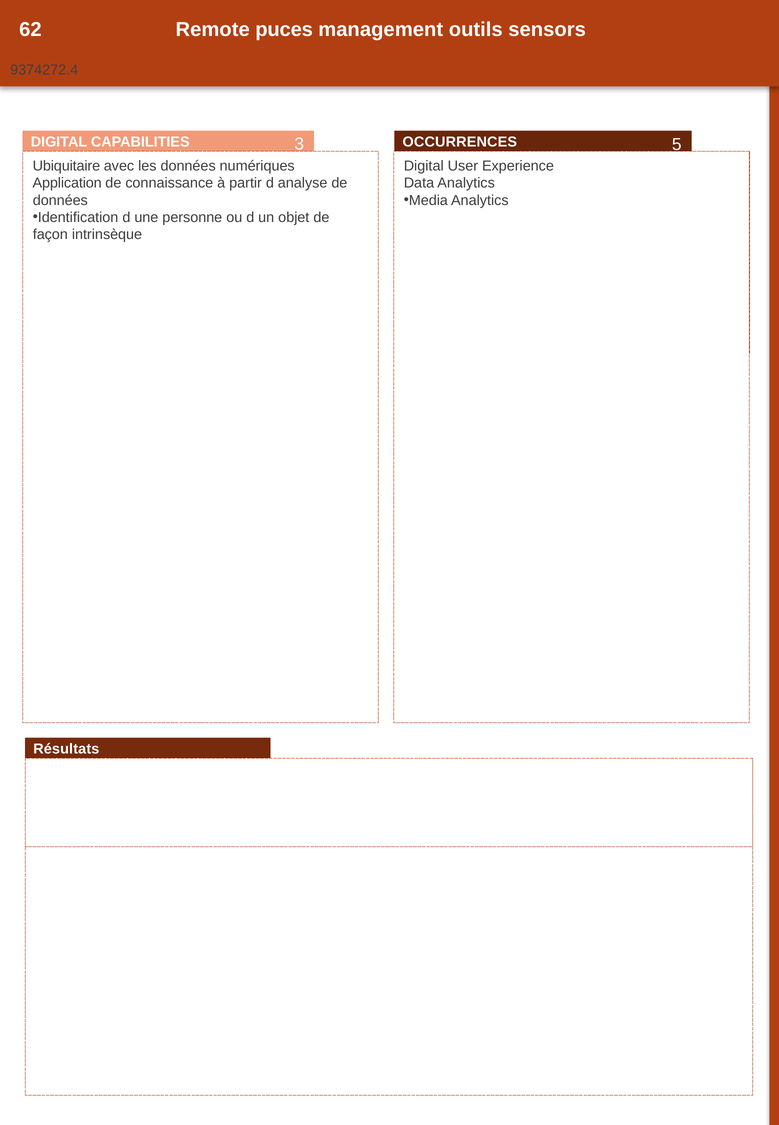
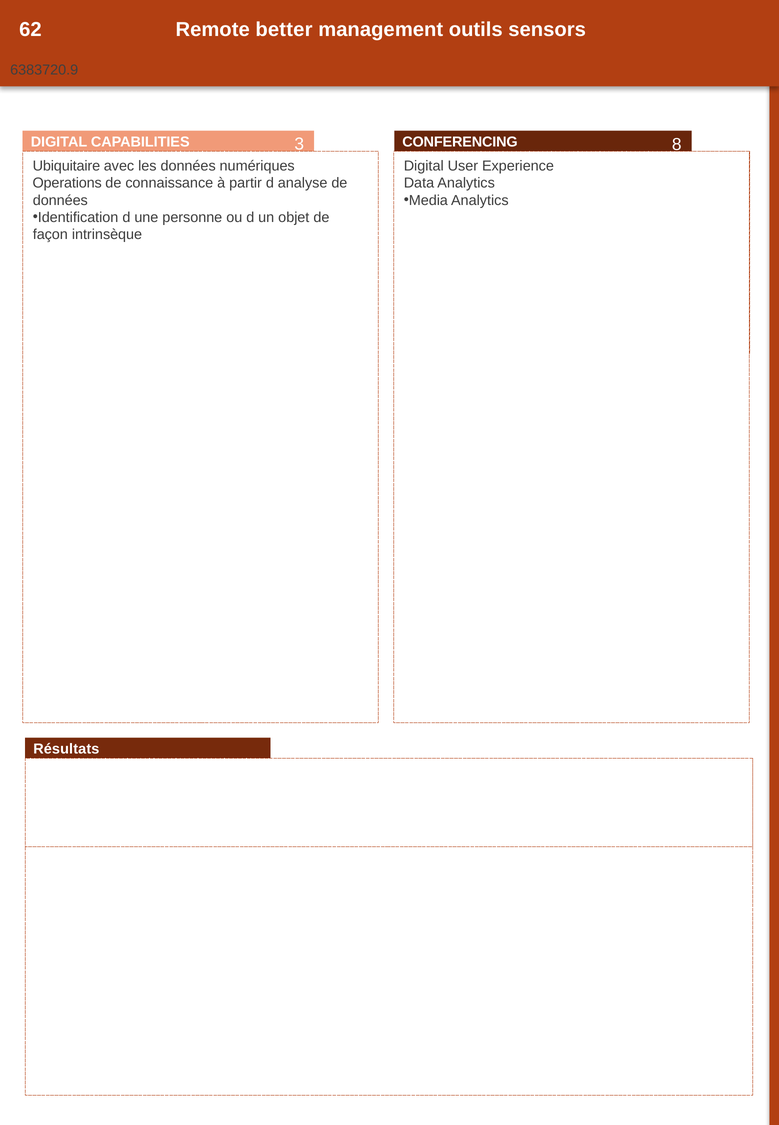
puces: puces -> better
9374272.4: 9374272.4 -> 6383720.9
OCCURRENCES: OCCURRENCES -> CONFERENCING
5: 5 -> 8
Application: Application -> Operations
